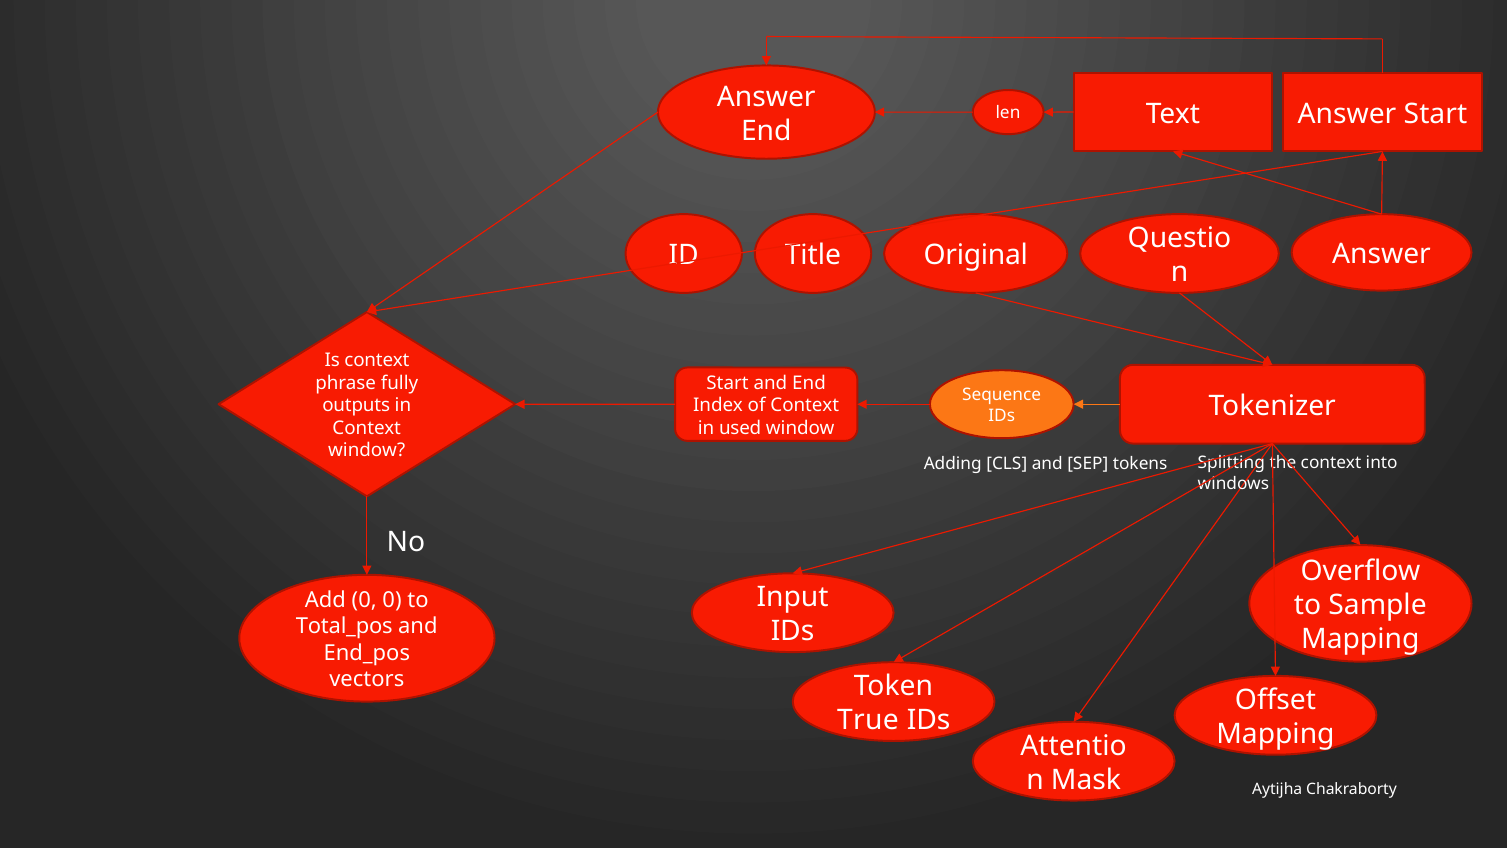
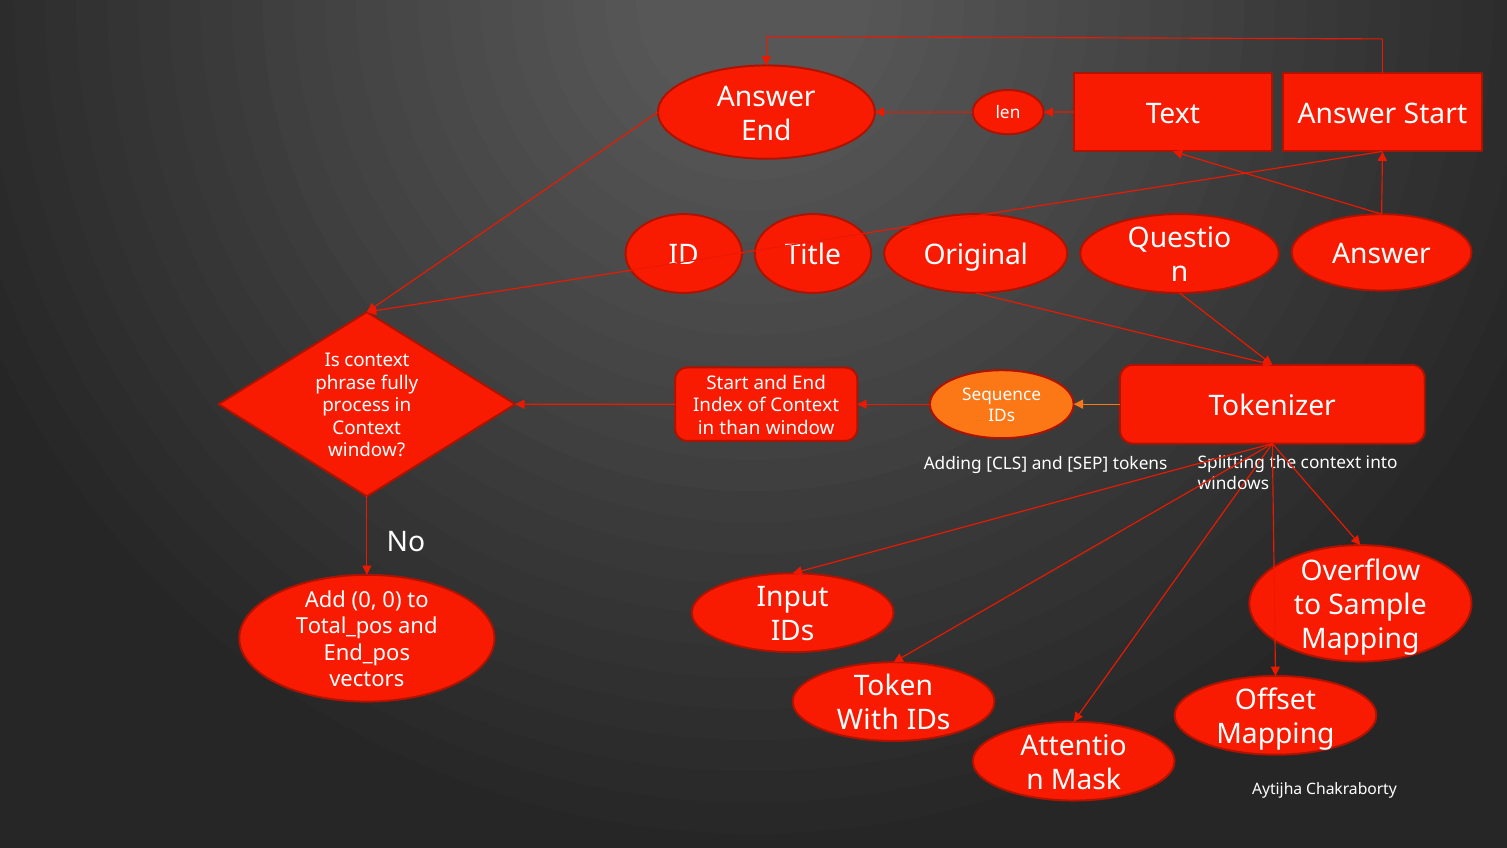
outputs: outputs -> process
used: used -> than
True: True -> With
